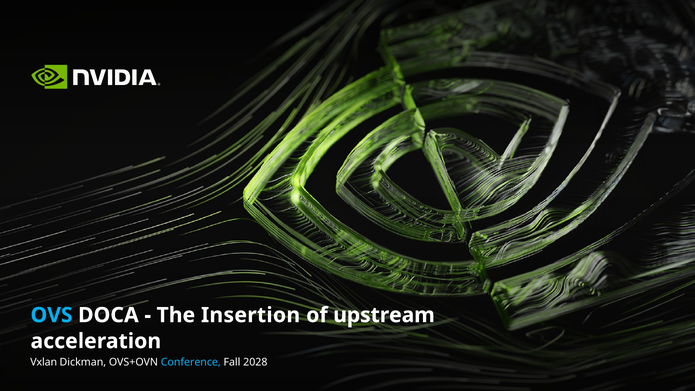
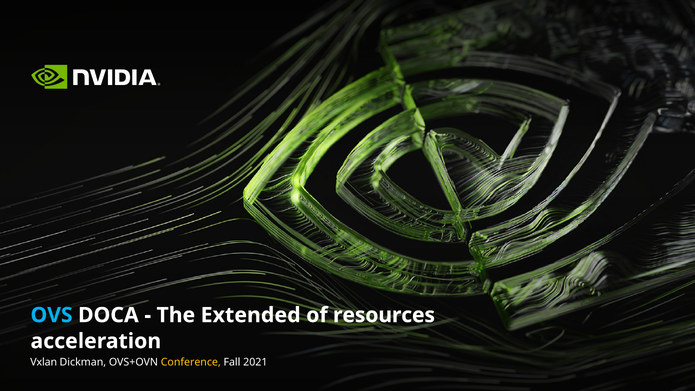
Insertion: Insertion -> Extended
upstream: upstream -> resources
Conference colour: light blue -> yellow
2028: 2028 -> 2021
